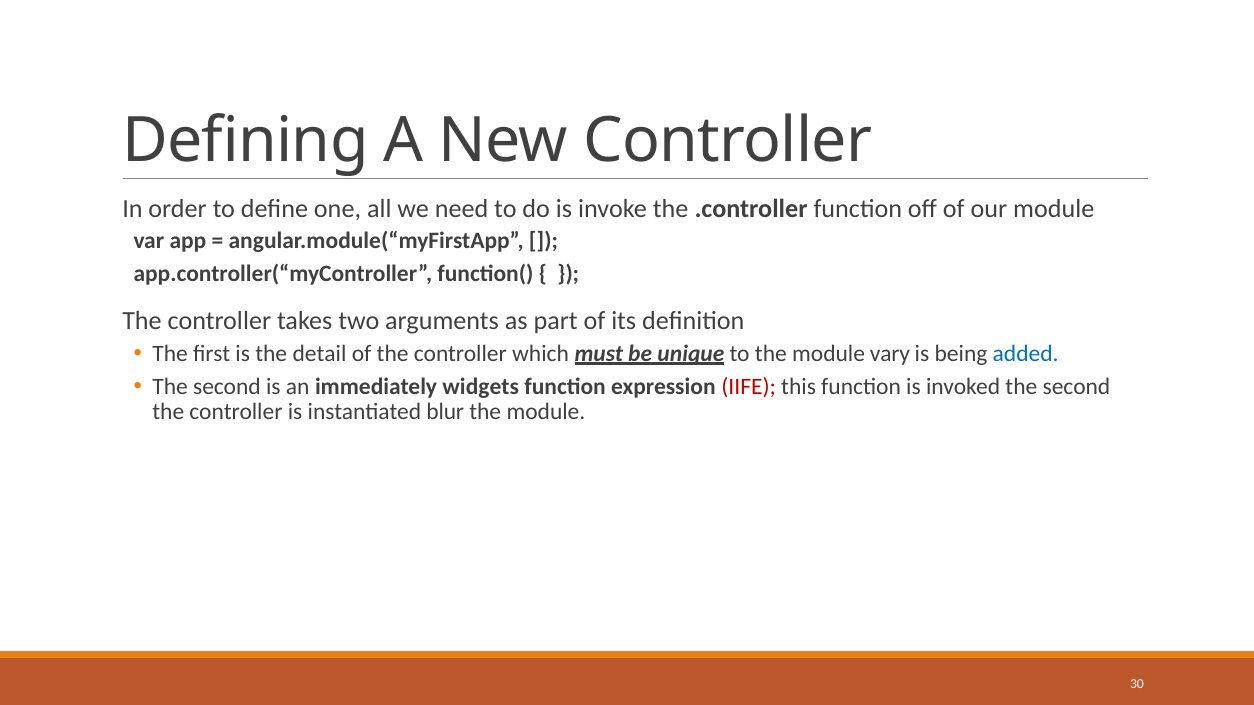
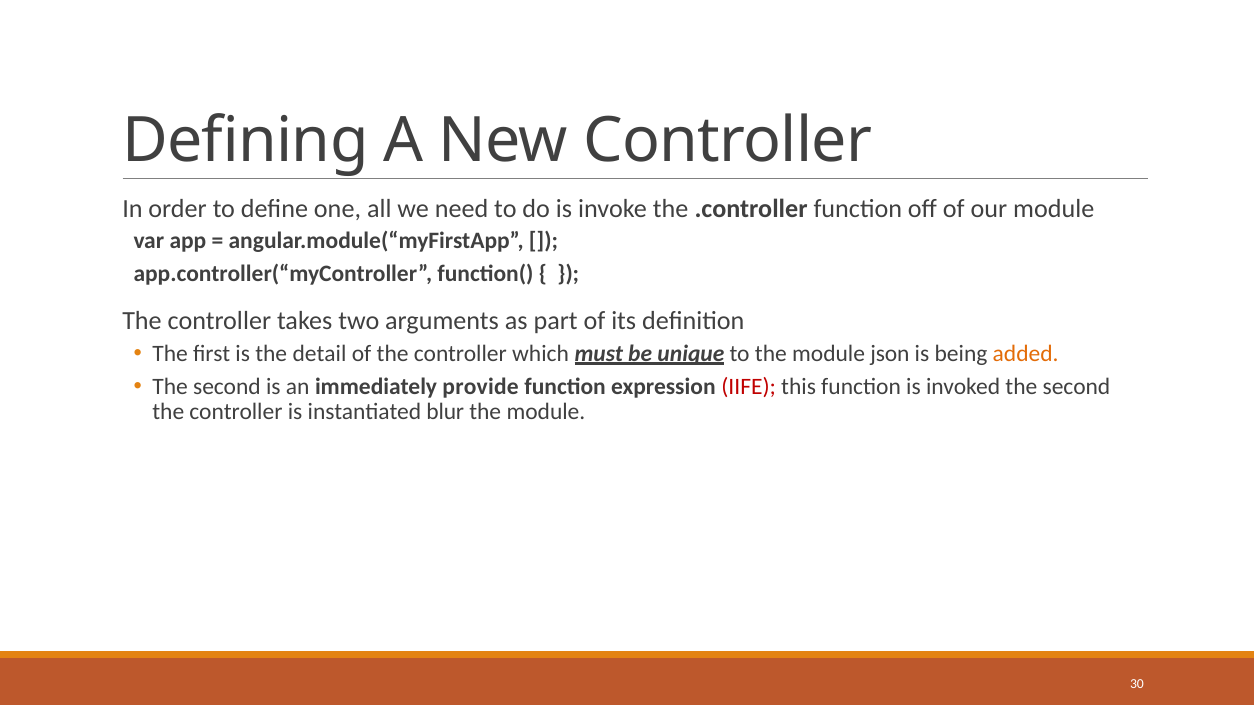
vary: vary -> json
added colour: blue -> orange
widgets: widgets -> provide
